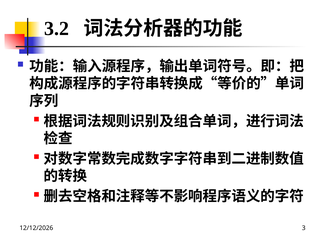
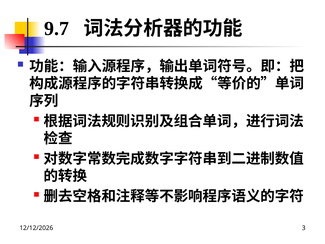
3.2: 3.2 -> 9.7
